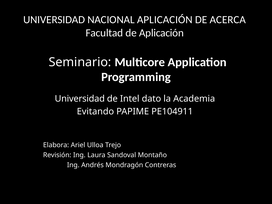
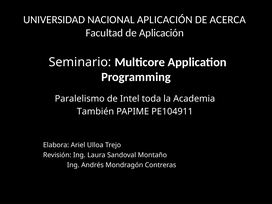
Universidad at (80, 99): Universidad -> Paralelismo
dato: dato -> toda
Evitando: Evitando -> También
